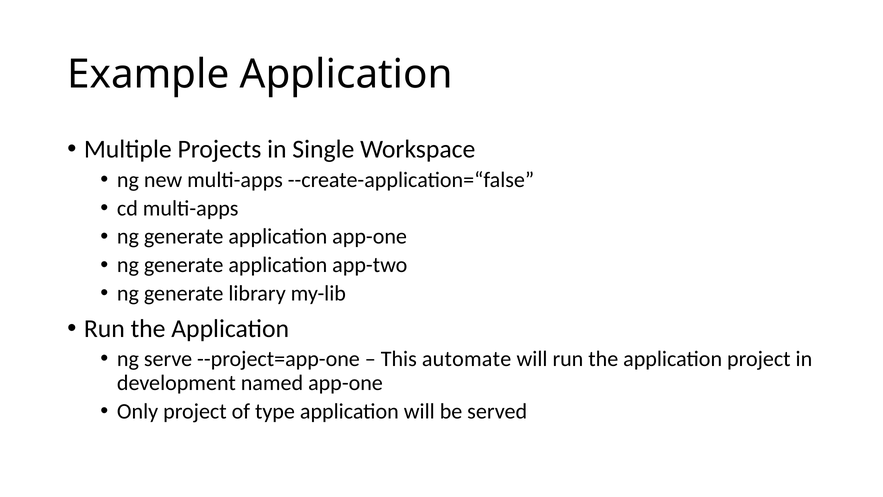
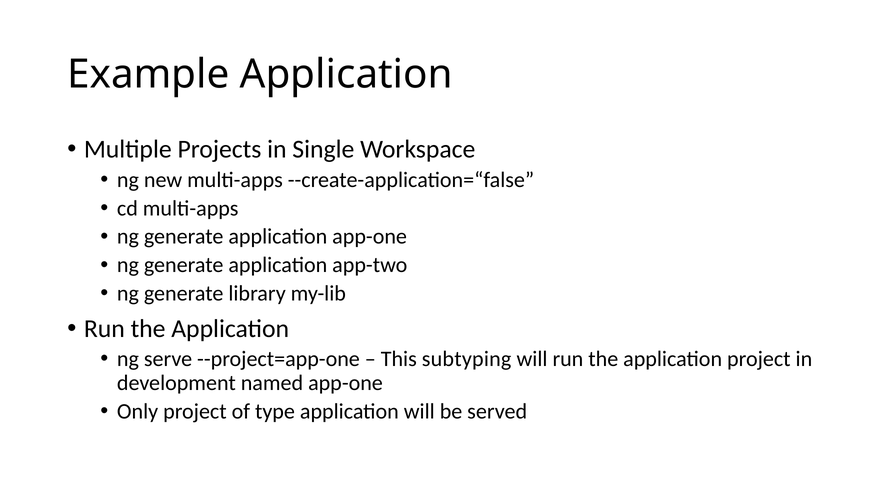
automate: automate -> subtyping
